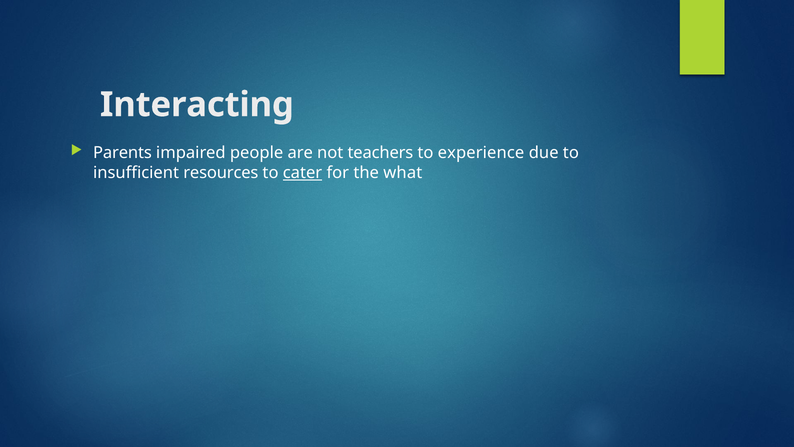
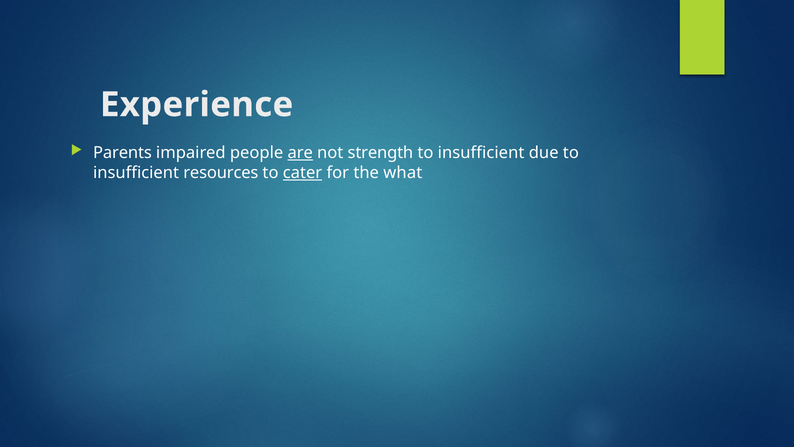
Interacting: Interacting -> Experience
are underline: none -> present
teachers: teachers -> strength
experience at (481, 153): experience -> insufficient
